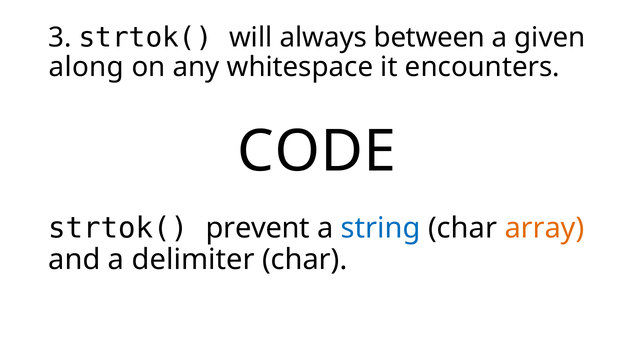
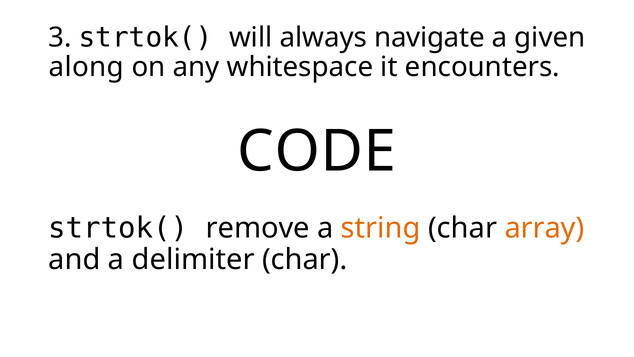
between: between -> navigate
prevent: prevent -> remove
string colour: blue -> orange
